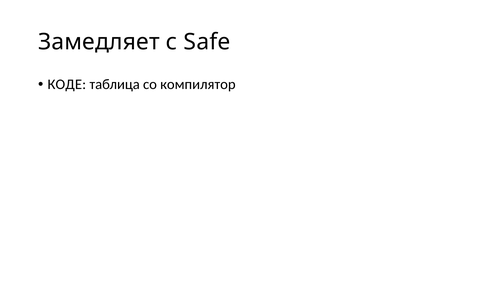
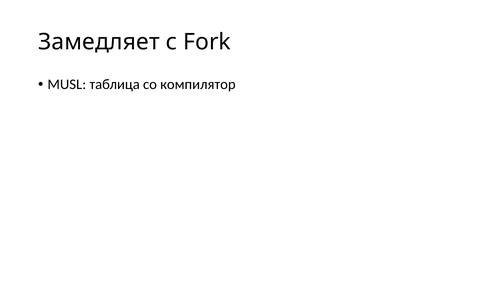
Safe: Safe -> Fork
КОДЕ: КОДЕ -> MUSL
